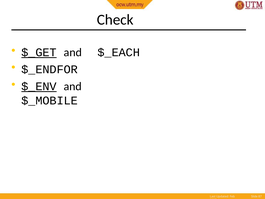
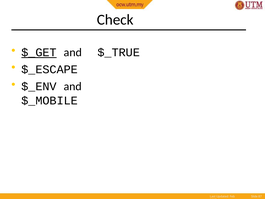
$_EACH: $_EACH -> $_TRUE
$_ENDFOR: $_ENDFOR -> $_ESCAPE
$_ENV underline: present -> none
